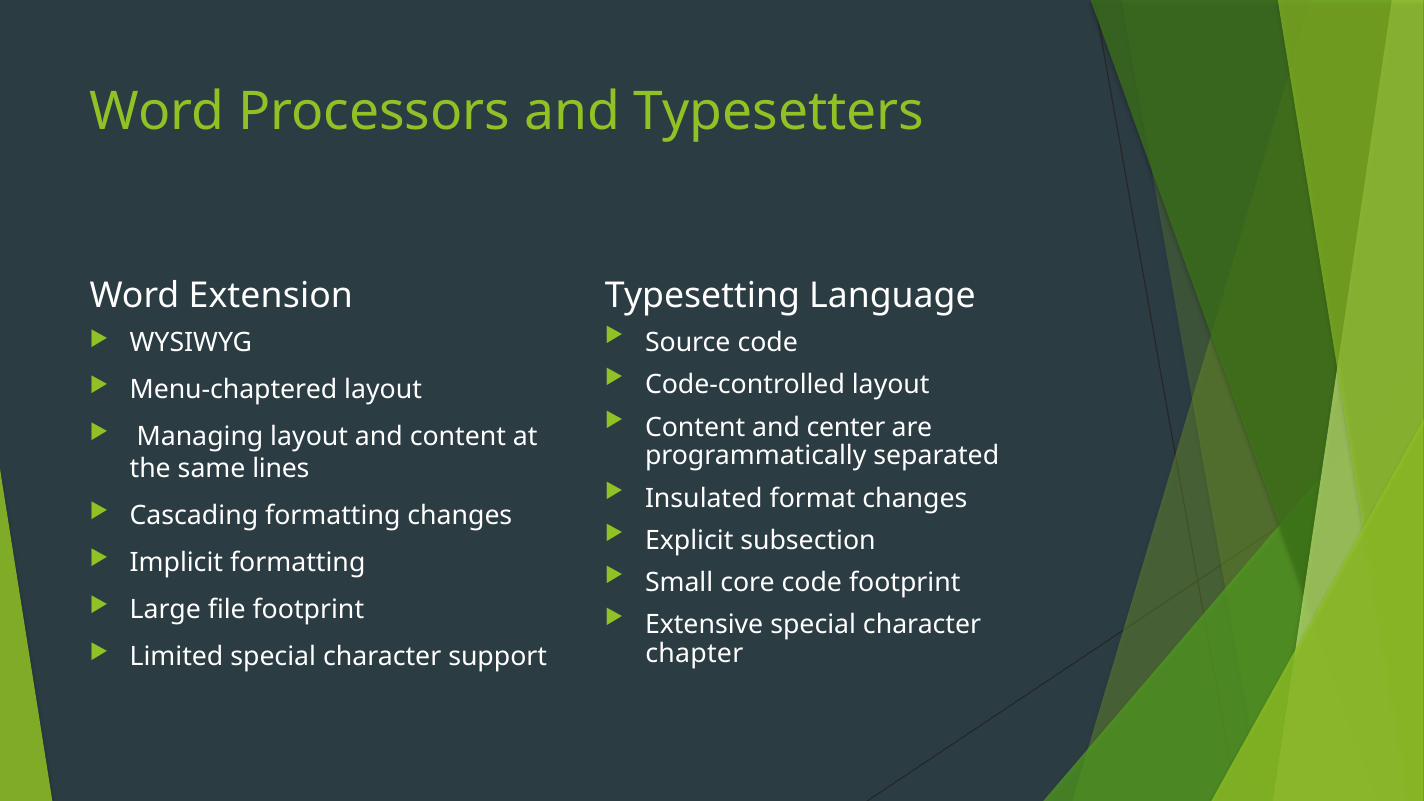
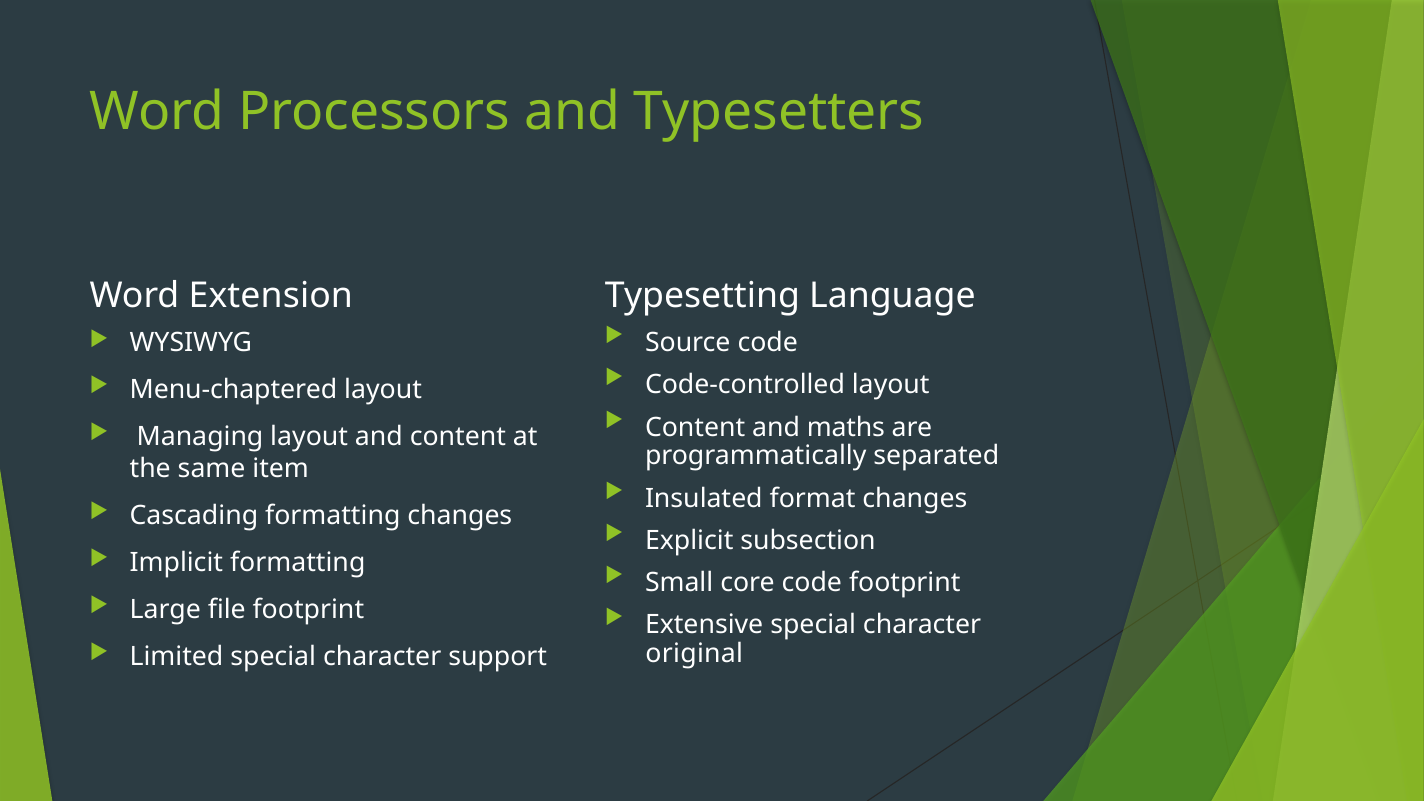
center: center -> maths
lines: lines -> item
chapter: chapter -> original
